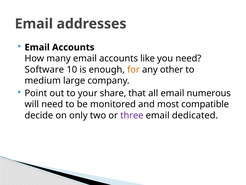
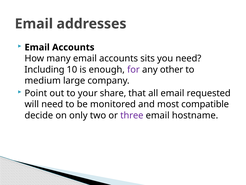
like: like -> sits
Software: Software -> Including
for colour: orange -> purple
numerous: numerous -> requested
dedicated: dedicated -> hostname
